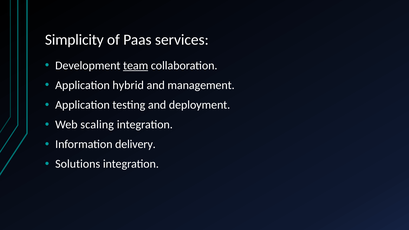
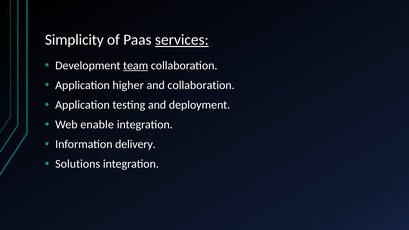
services underline: none -> present
hybrid: hybrid -> higher
and management: management -> collaboration
scaling: scaling -> enable
